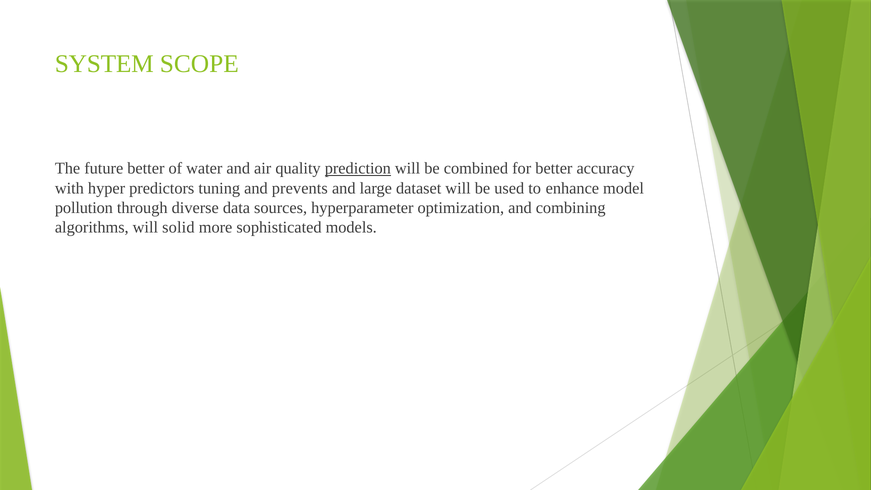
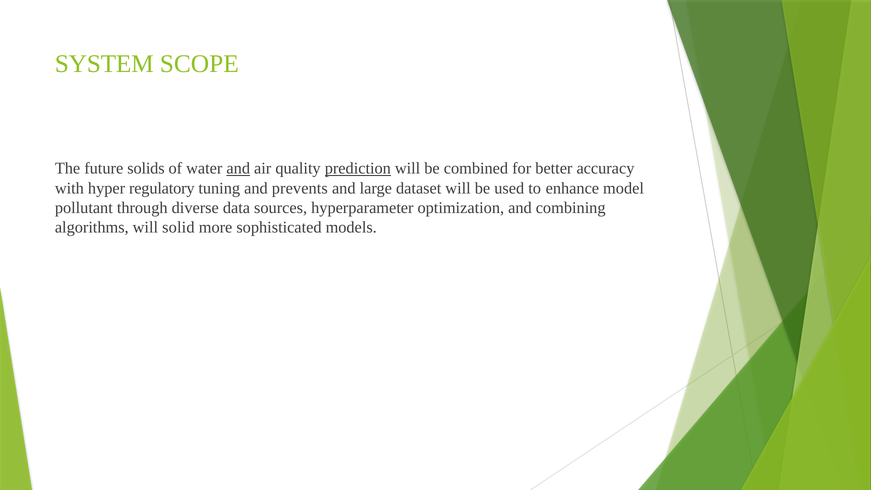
future better: better -> solids
and at (238, 169) underline: none -> present
predictors: predictors -> regulatory
pollution: pollution -> pollutant
